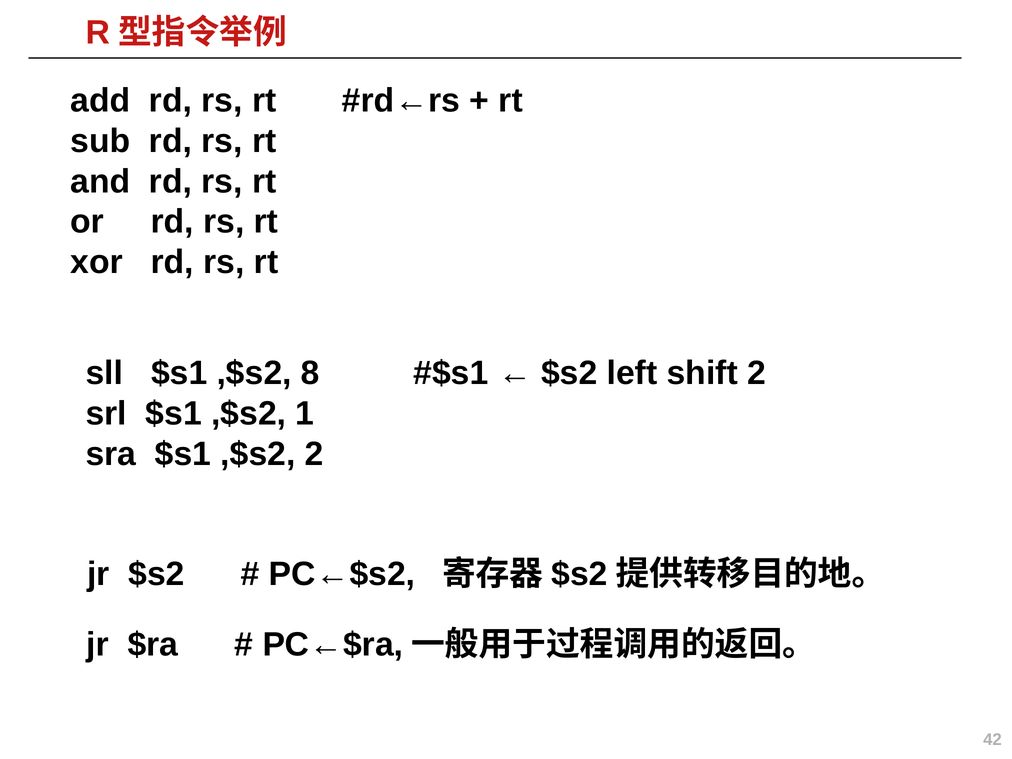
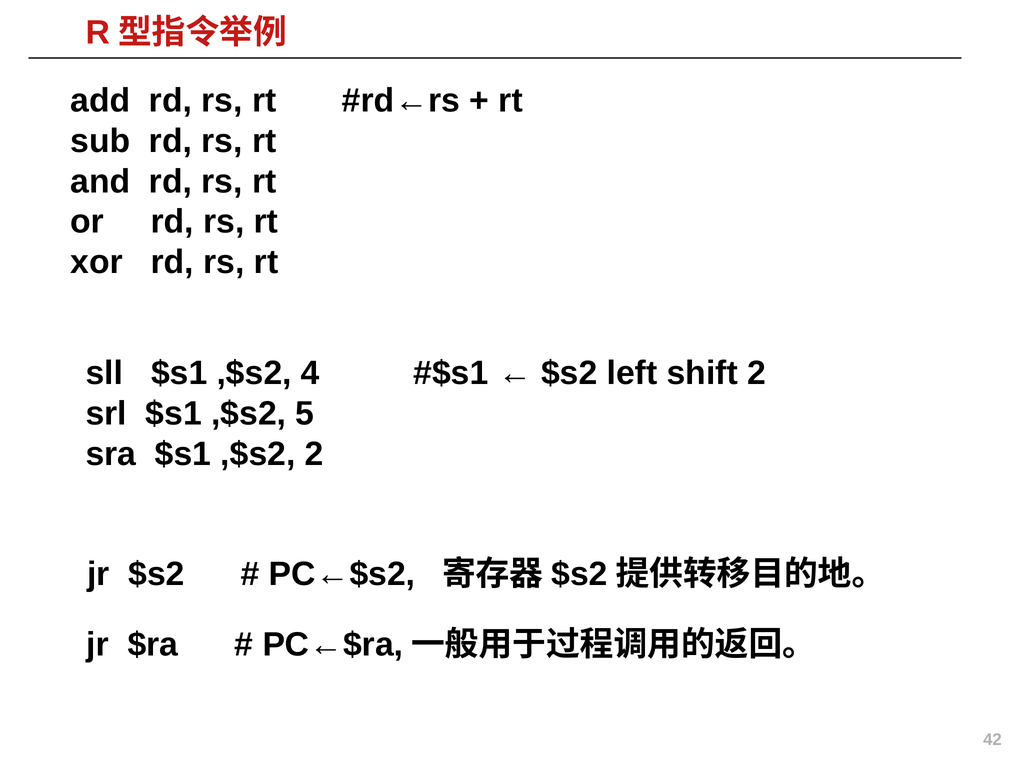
8: 8 -> 4
1: 1 -> 5
